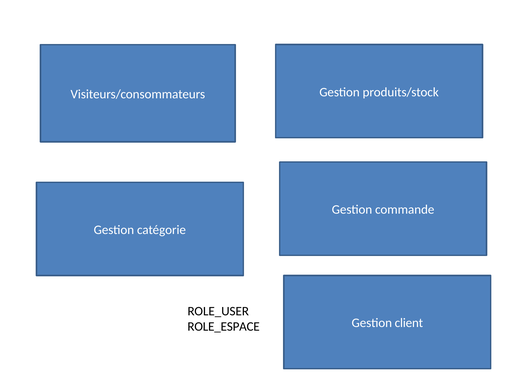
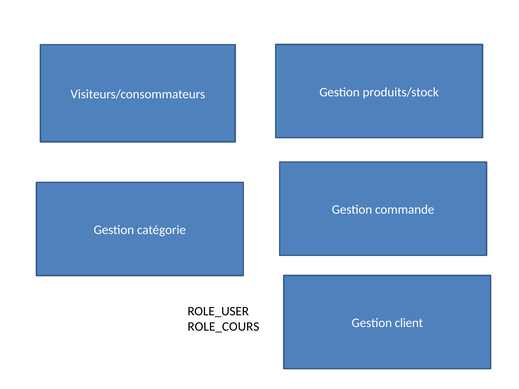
ROLE_ESPACE: ROLE_ESPACE -> ROLE_COURS
